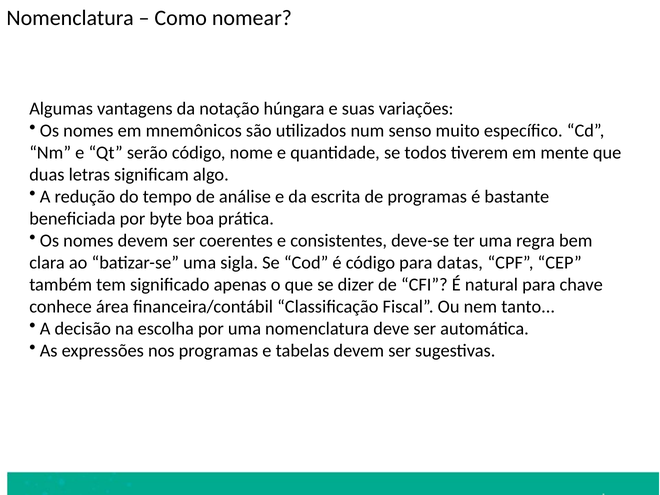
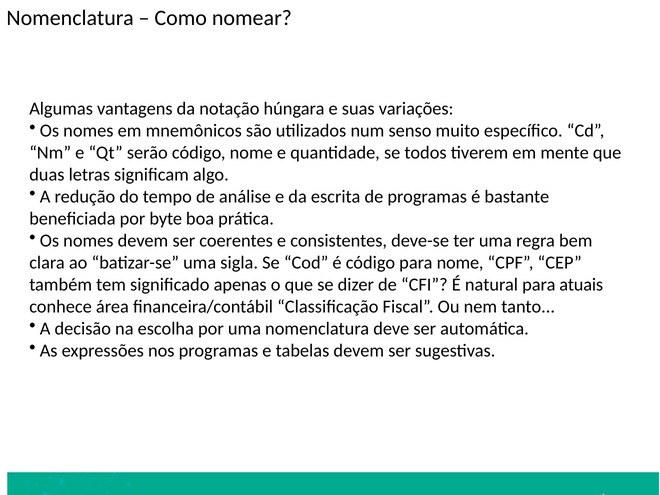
para datas: datas -> nome
chave: chave -> atuais
